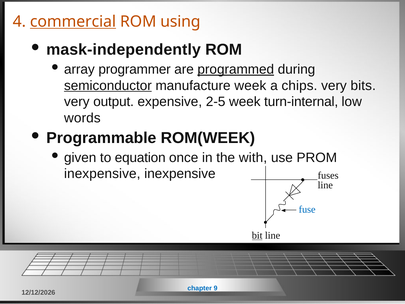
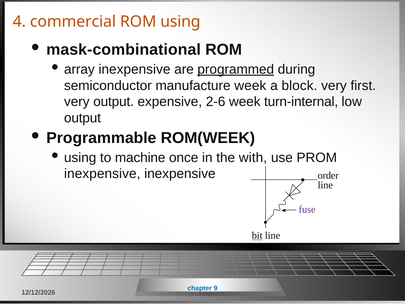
commercial underline: present -> none
mask-independently: mask-independently -> mask-combinational
array programmer: programmer -> inexpensive
semiconductor underline: present -> none
chips: chips -> block
bits: bits -> first
2-5: 2-5 -> 2-6
words at (82, 118): words -> output
given at (80, 157): given -> using
equation: equation -> machine
fuses: fuses -> order
fuse colour: blue -> purple
